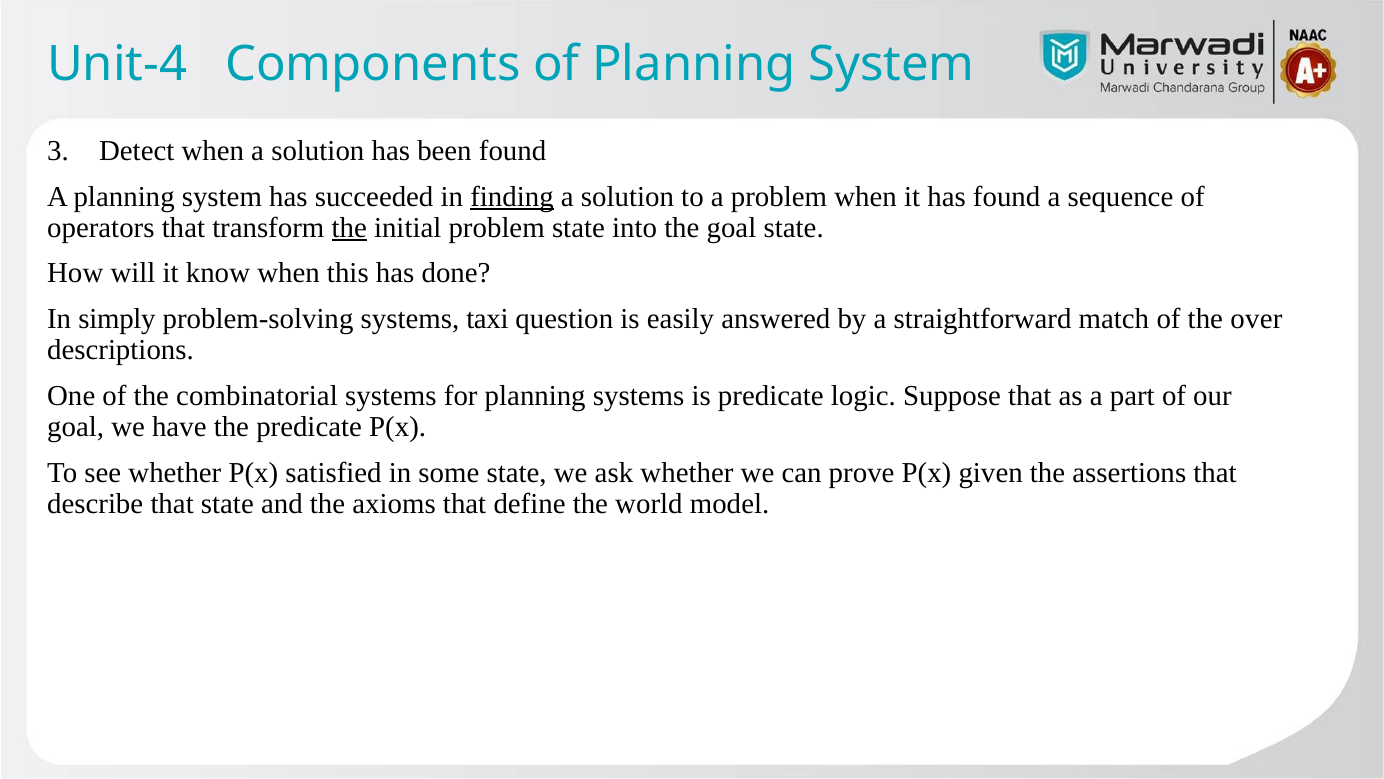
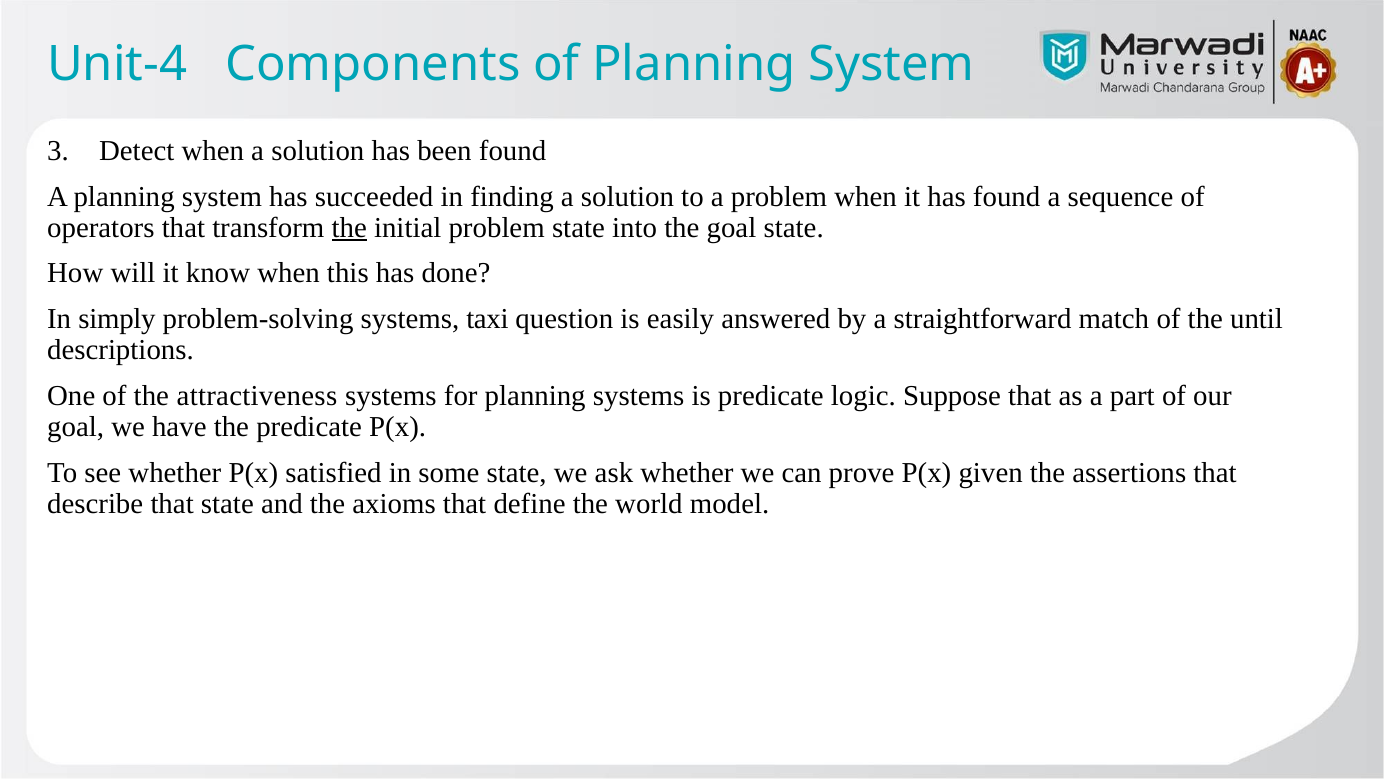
finding underline: present -> none
over: over -> until
combinatorial: combinatorial -> attractiveness
